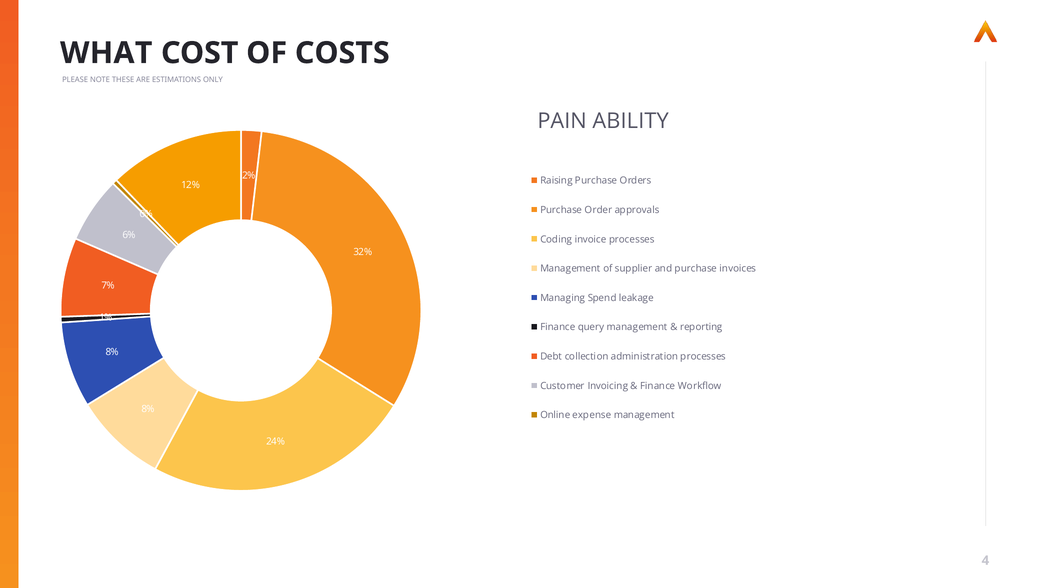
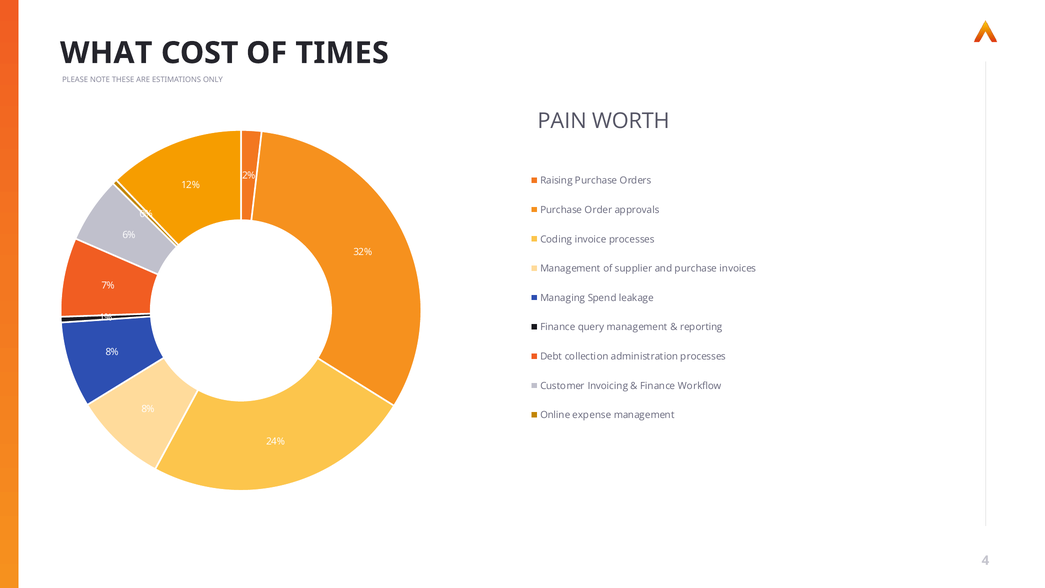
COSTS: COSTS -> TIMES
ABILITY: ABILITY -> WORTH
